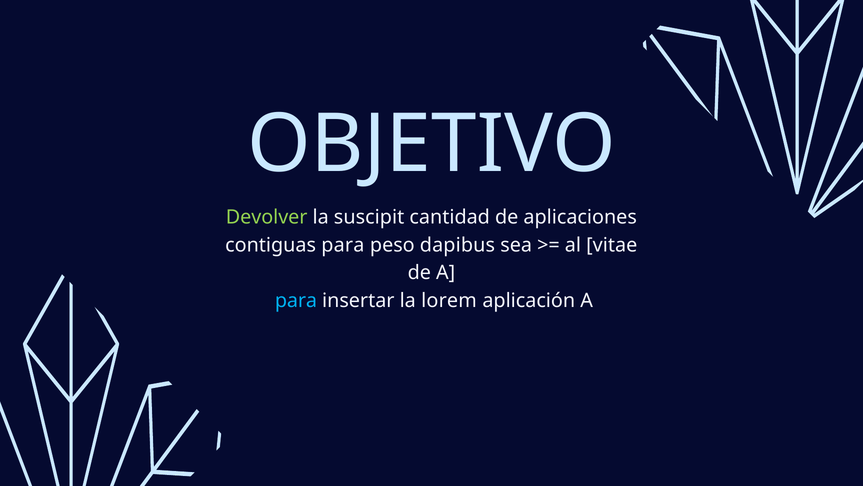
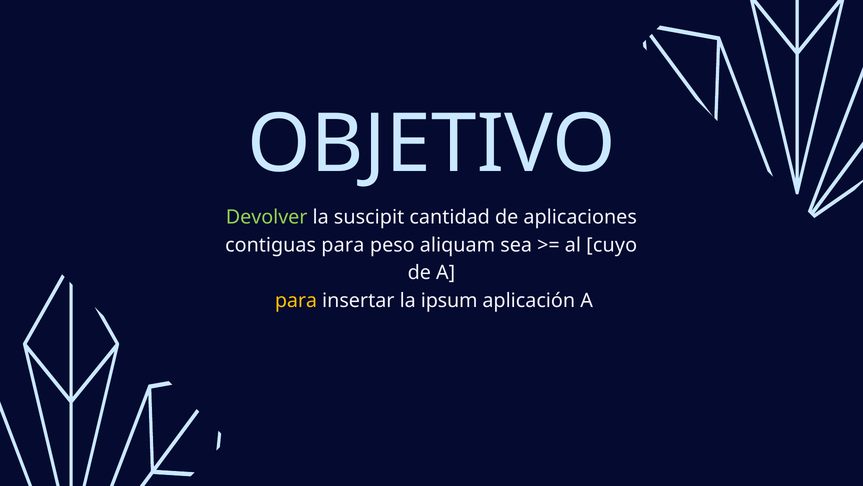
dapibus: dapibus -> aliquam
vitae: vitae -> cuyo
para at (296, 300) colour: light blue -> yellow
lorem: lorem -> ipsum
